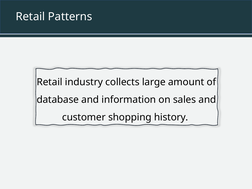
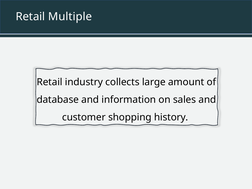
Patterns: Patterns -> Multiple
